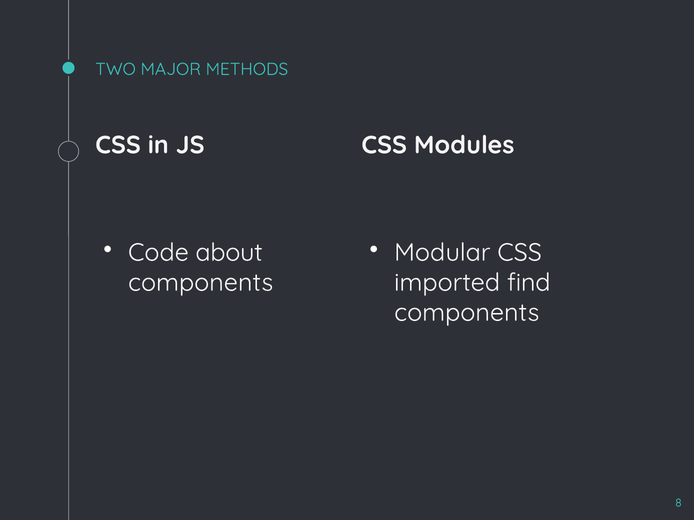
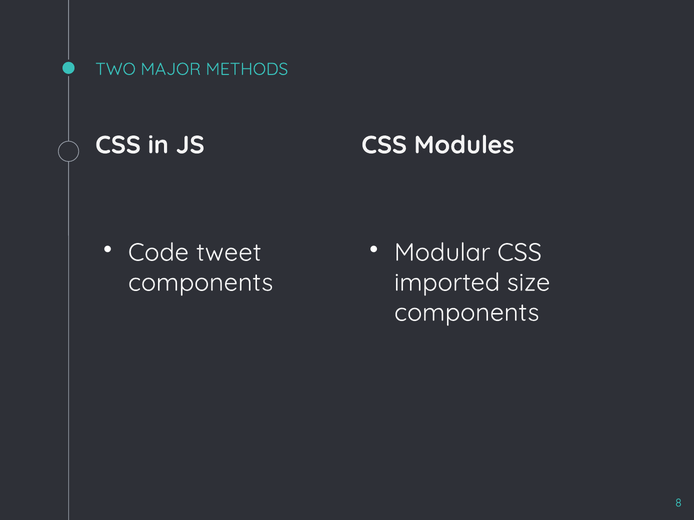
about: about -> tweet
find: find -> size
